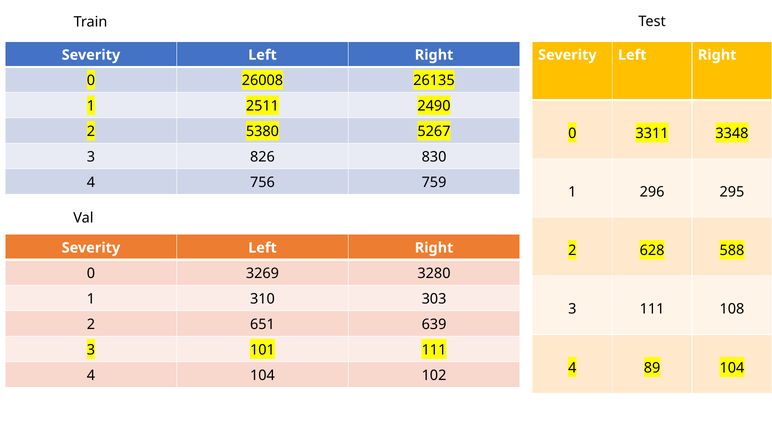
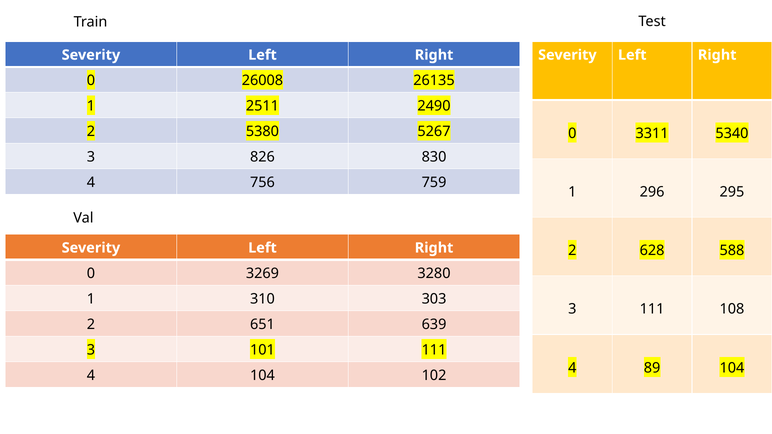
3348: 3348 -> 5340
